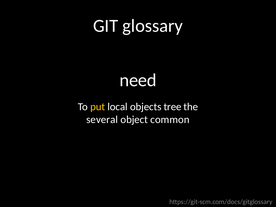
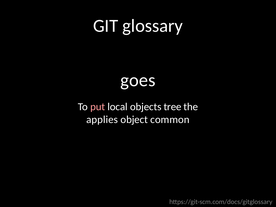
need: need -> goes
put colour: yellow -> pink
several: several -> applies
